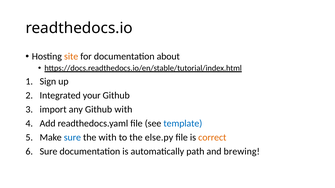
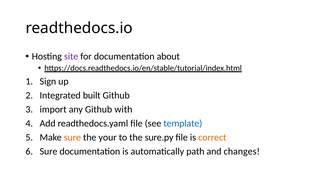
site colour: orange -> purple
your: your -> built
sure at (72, 138) colour: blue -> orange
the with: with -> your
else.py: else.py -> sure.py
brewing: brewing -> changes
